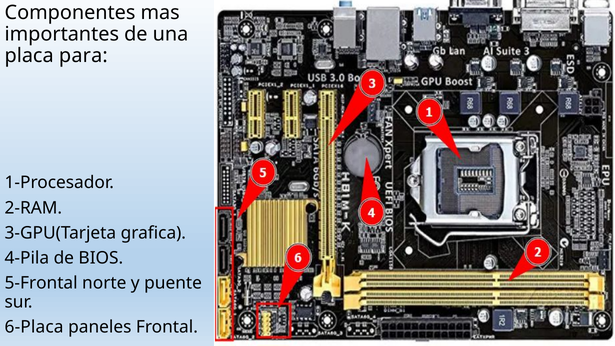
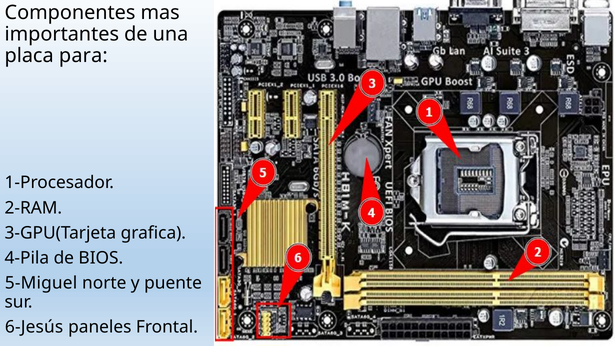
5-Frontal: 5-Frontal -> 5-Miguel
6-Placa: 6-Placa -> 6-Jesús
